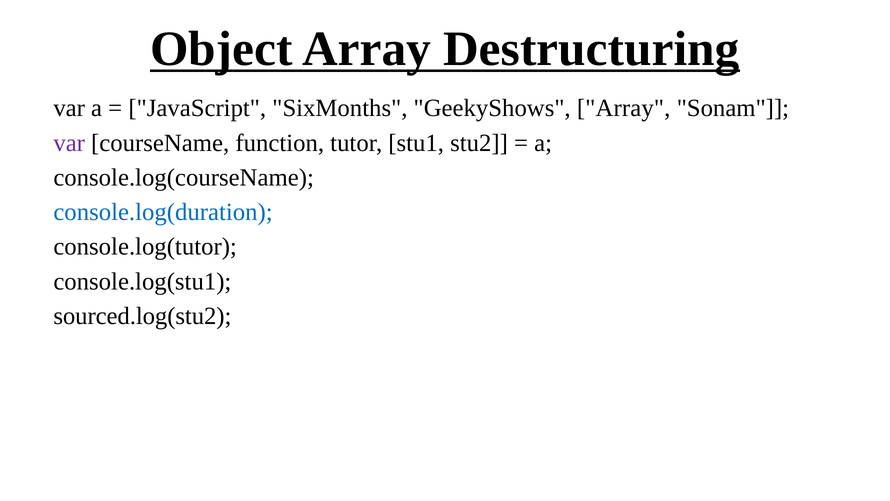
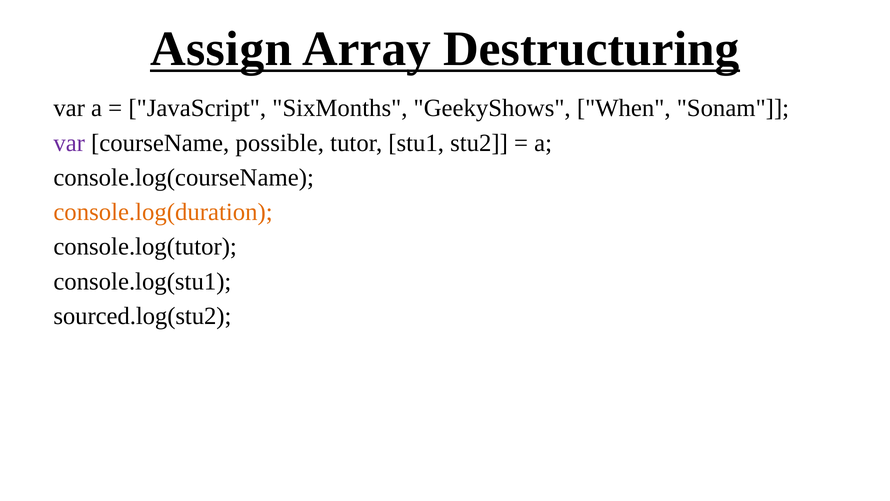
Object: Object -> Assign
GeekyShows Array: Array -> When
function: function -> possible
console.log(duration colour: blue -> orange
